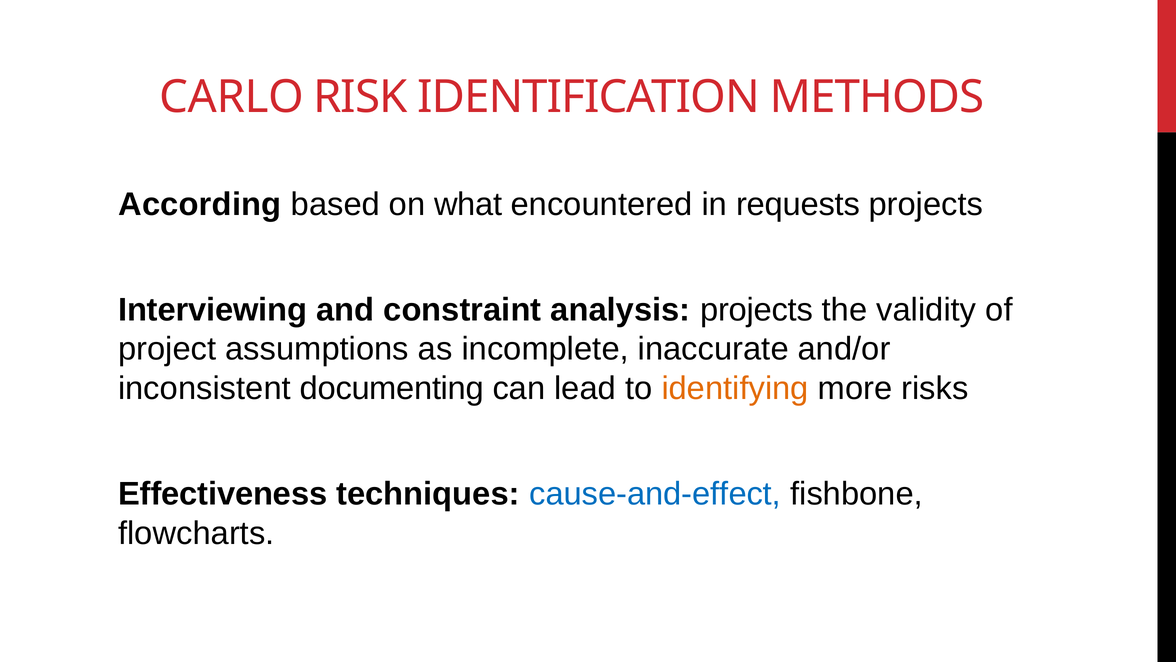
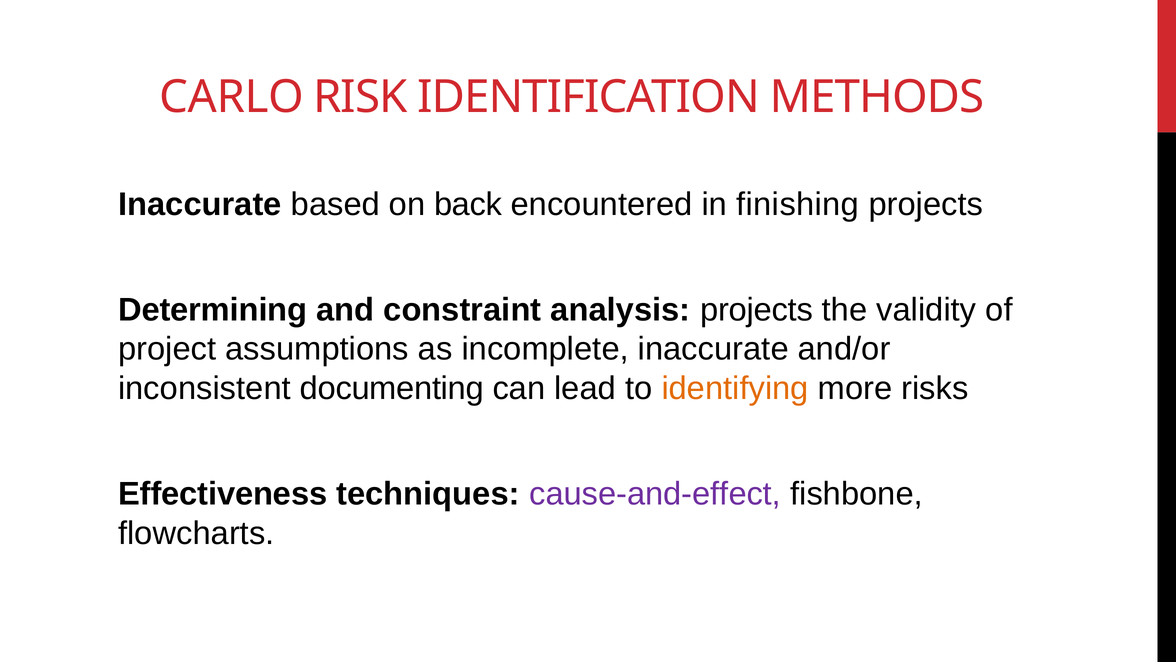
According at (200, 204): According -> Inaccurate
what: what -> back
requests: requests -> finishing
Interviewing: Interviewing -> Determining
cause-and-effect colour: blue -> purple
